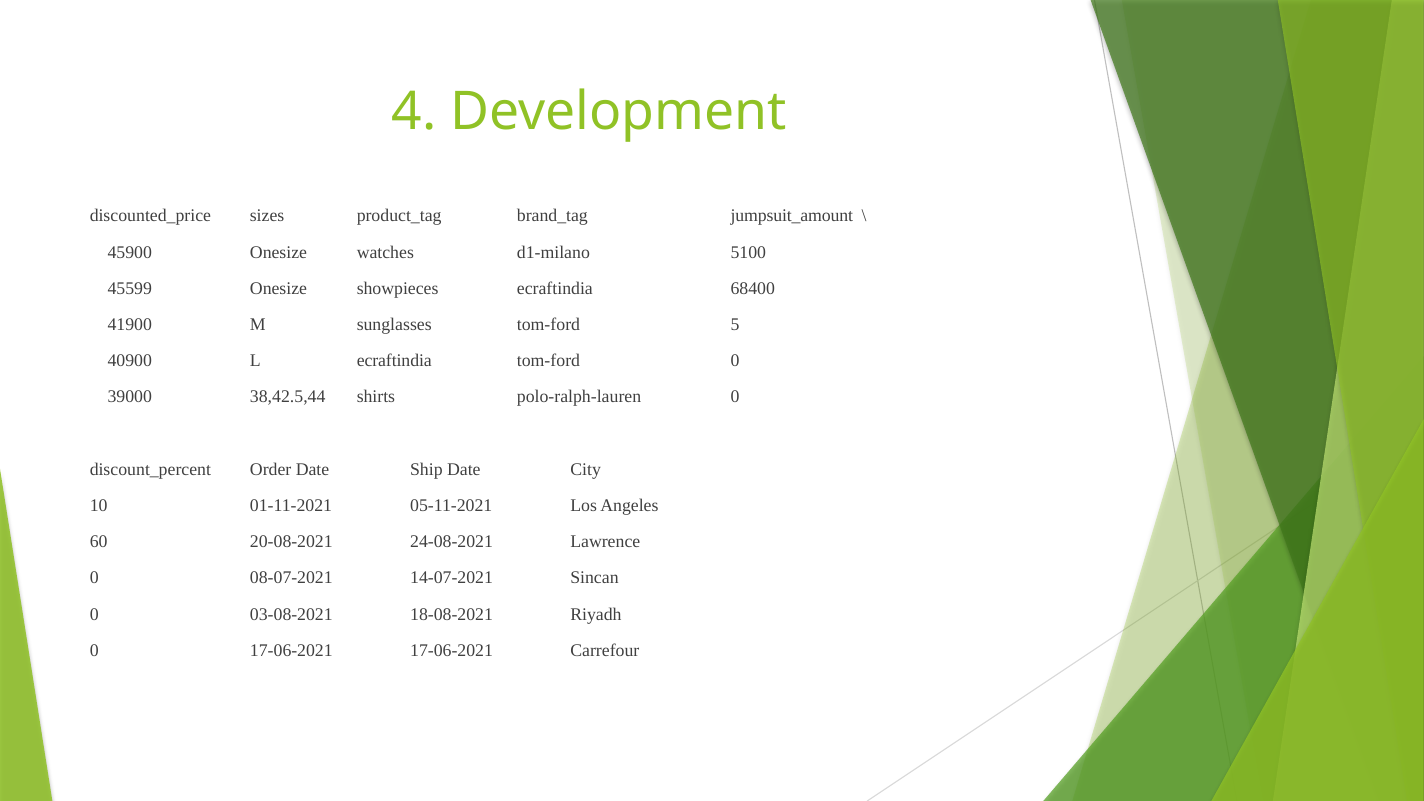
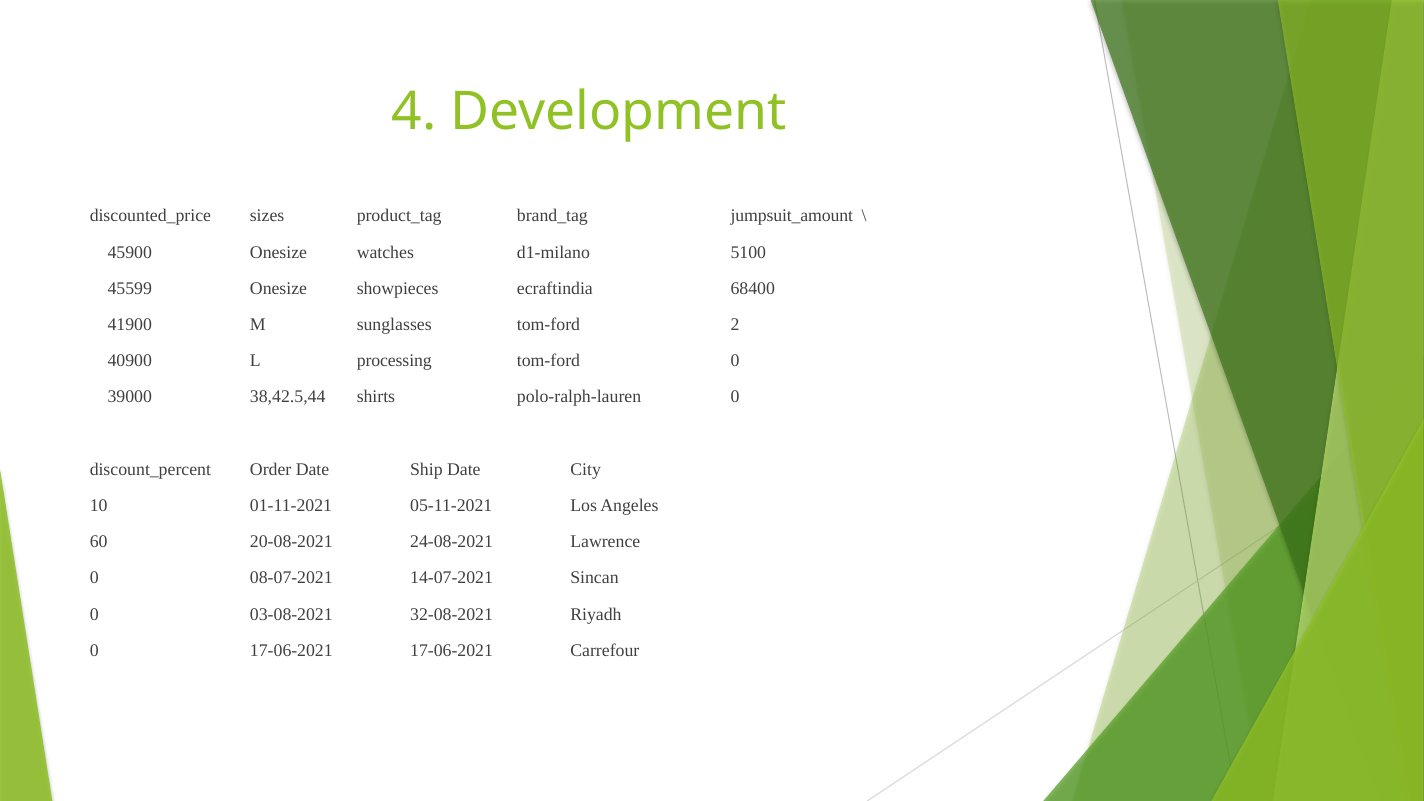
5: 5 -> 2
L ecraftindia: ecraftindia -> processing
18-08-2021: 18-08-2021 -> 32-08-2021
